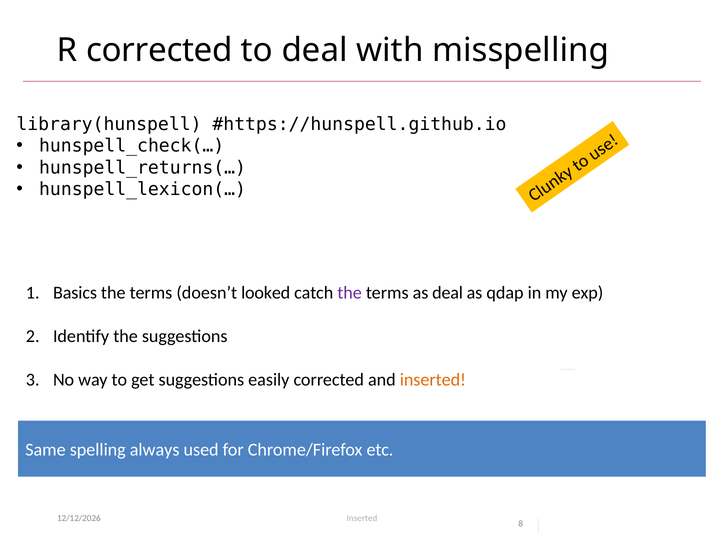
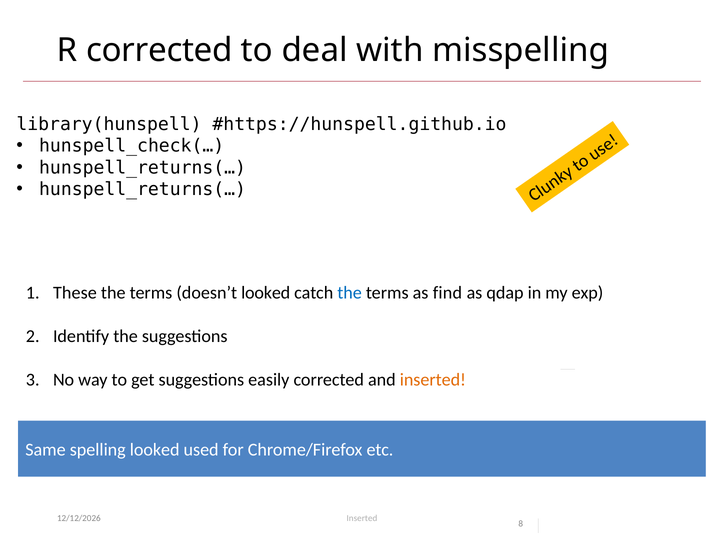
hunspell_lexicon(… at (143, 189): hunspell_lexicon(… -> hunspell_returns(…
Basics: Basics -> These
the at (350, 293) colour: purple -> blue
as deal: deal -> find
spelling always: always -> looked
